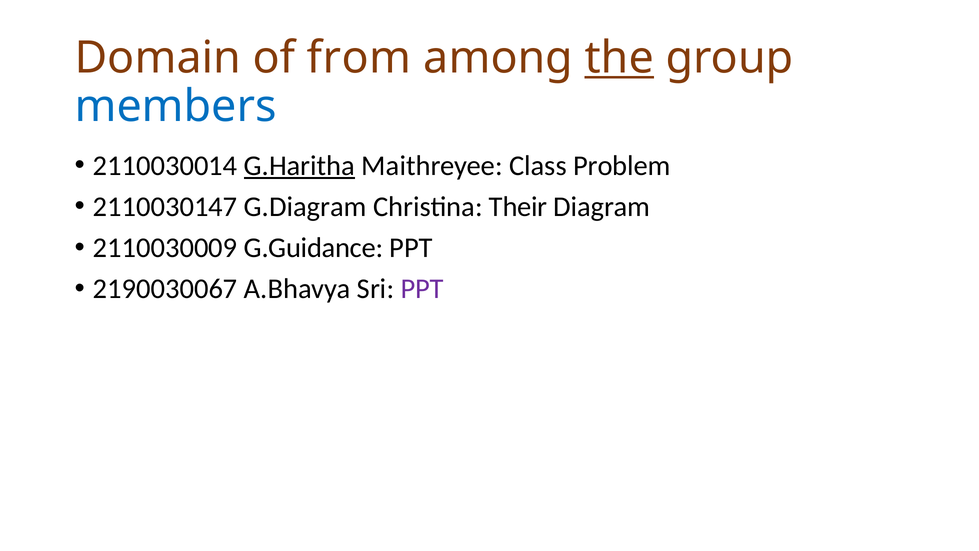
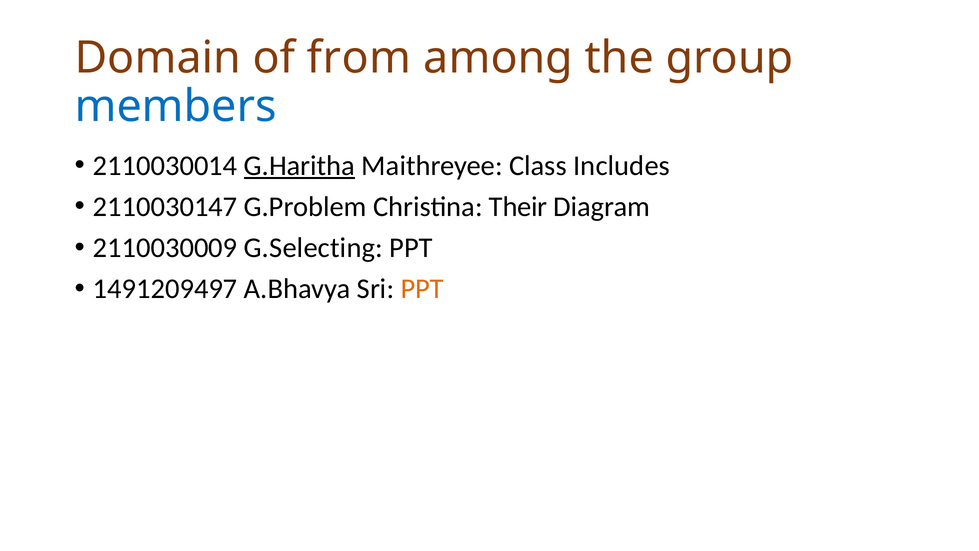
the underline: present -> none
Problem: Problem -> Includes
G.Diagram: G.Diagram -> G.Problem
G.Guidance: G.Guidance -> G.Selecting
2190030067: 2190030067 -> 1491209497
PPT at (422, 289) colour: purple -> orange
